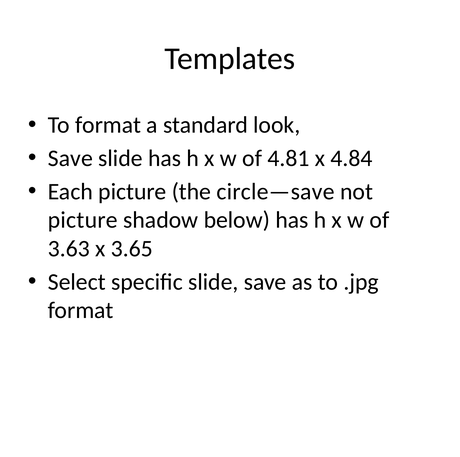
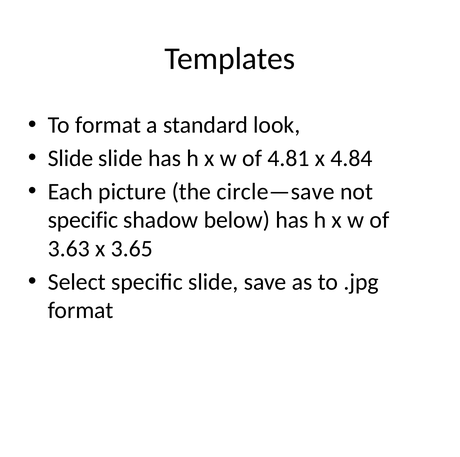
Save at (70, 158): Save -> Slide
picture at (83, 220): picture -> specific
